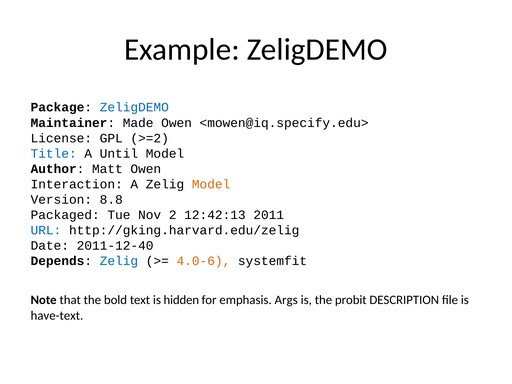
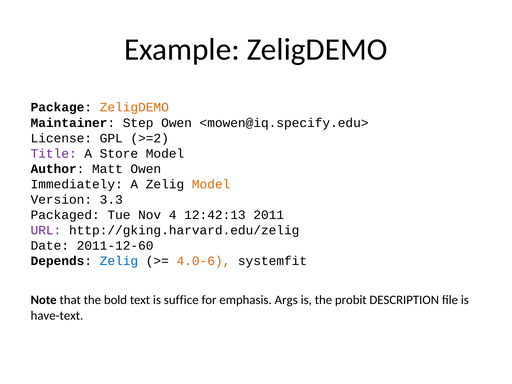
ZeligDEMO at (134, 107) colour: blue -> orange
Made: Made -> Step
Title colour: blue -> purple
Until: Until -> Store
Interaction: Interaction -> Immediately
8.8: 8.8 -> 3.3
2: 2 -> 4
URL colour: blue -> purple
2011-12-40: 2011-12-40 -> 2011-12-60
hidden: hidden -> suffice
